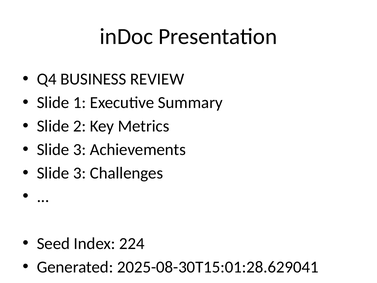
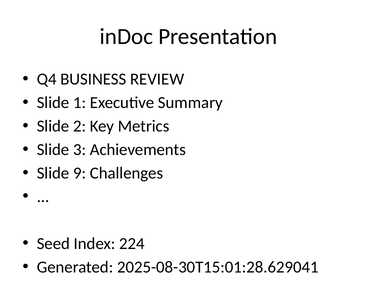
3 at (80, 173): 3 -> 9
